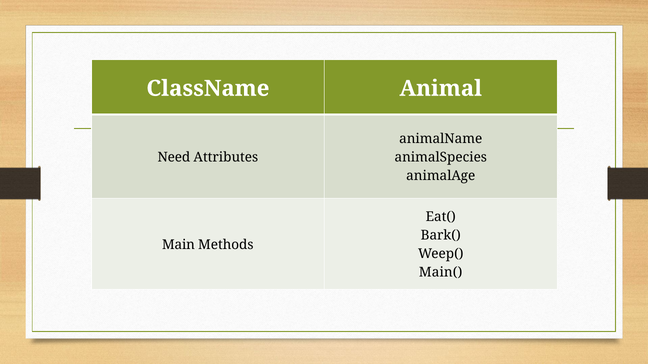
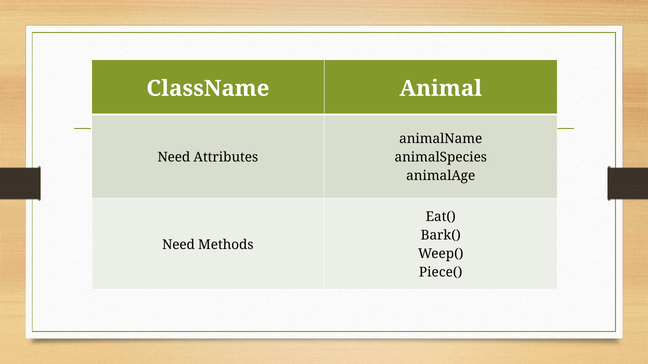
Main at (178, 245): Main -> Need
Main(: Main( -> Piece(
